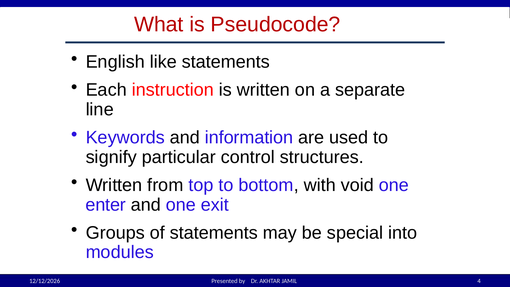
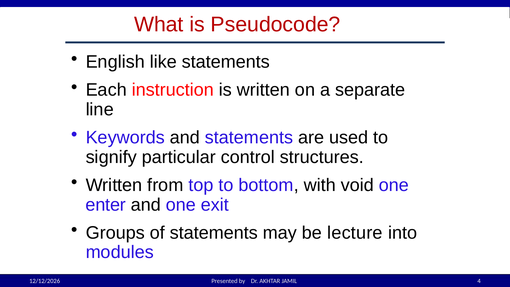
and information: information -> statements
special: special -> lecture
